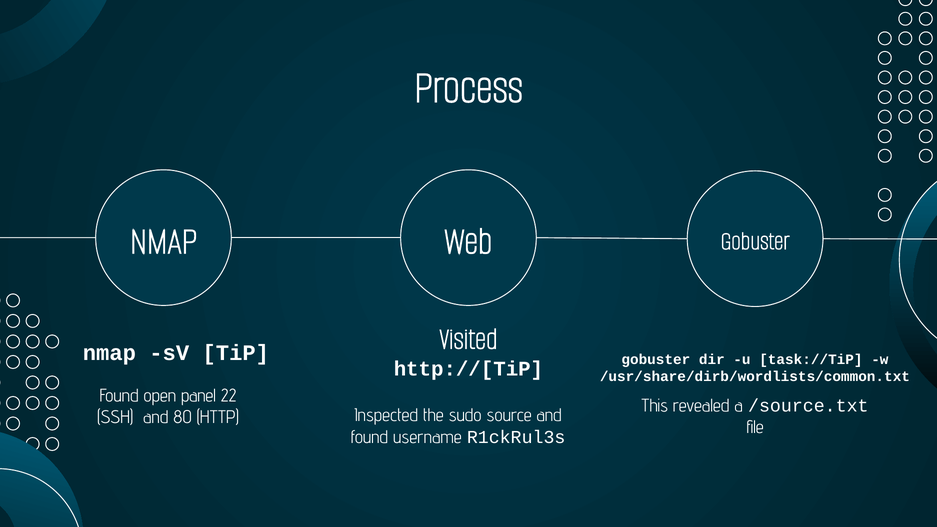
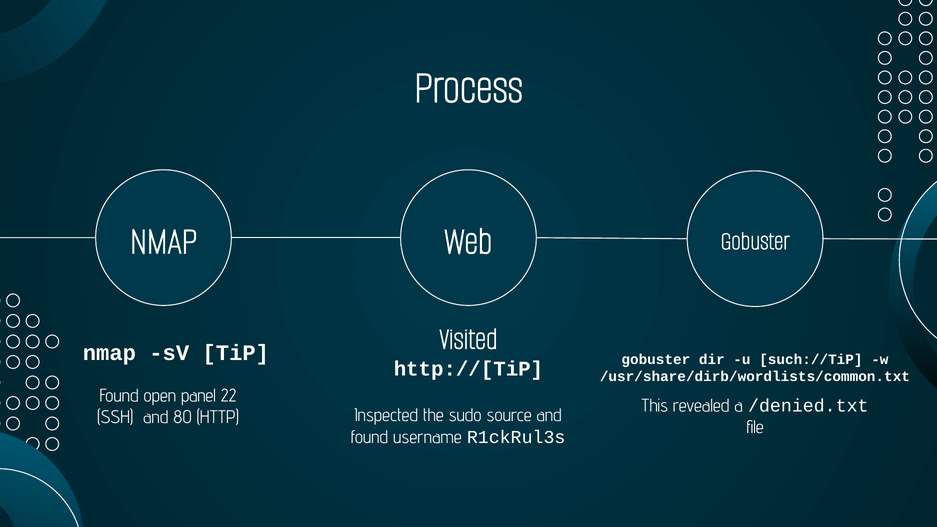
task://TiP: task://TiP -> such://TiP
/source.txt: /source.txt -> /denied.txt
